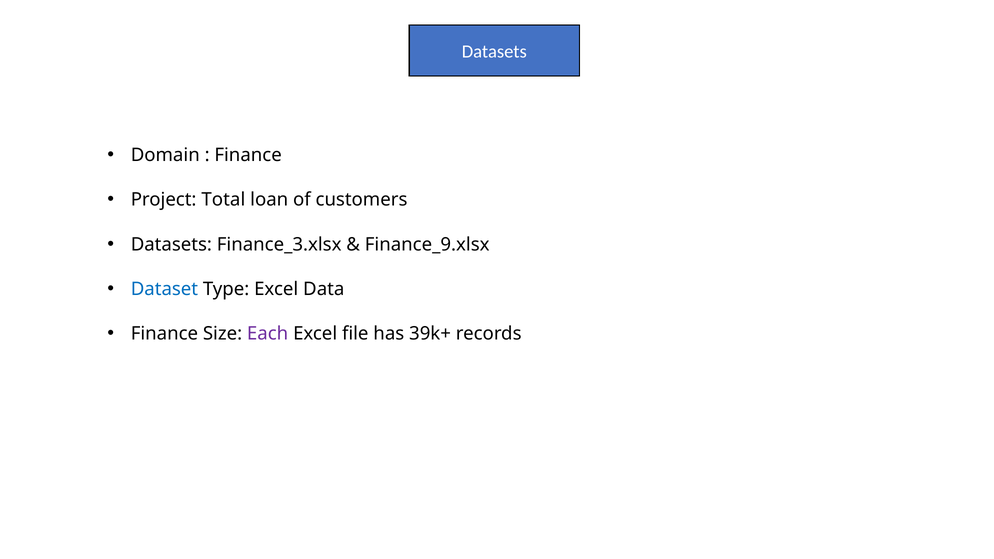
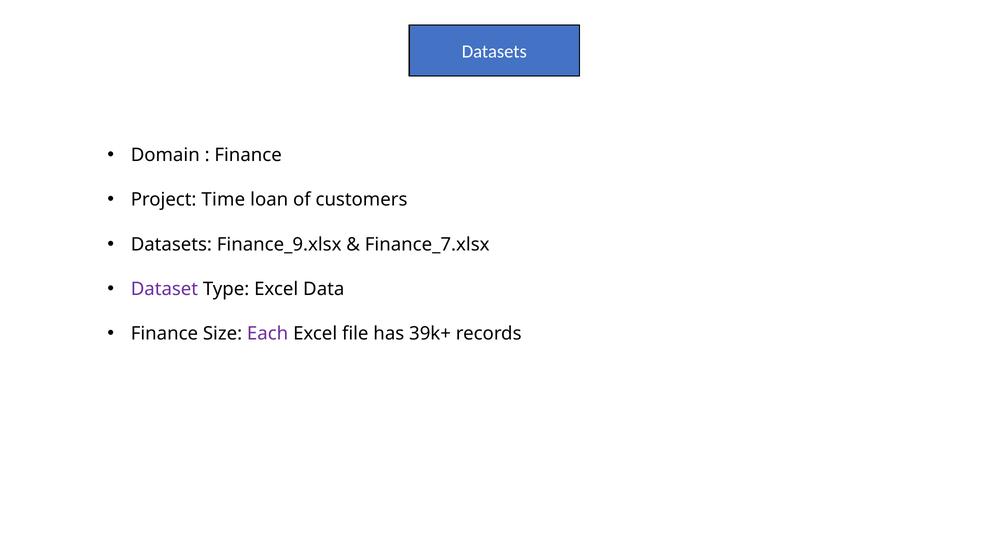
Total: Total -> Time
Finance_3.xlsx: Finance_3.xlsx -> Finance_9.xlsx
Finance_9.xlsx: Finance_9.xlsx -> Finance_7.xlsx
Dataset colour: blue -> purple
